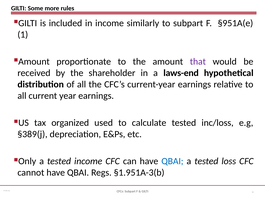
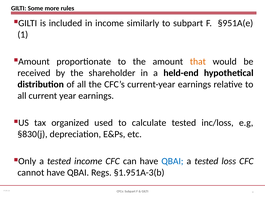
that colour: purple -> orange
laws-end: laws-end -> held-end
§389(j: §389(j -> §830(j
